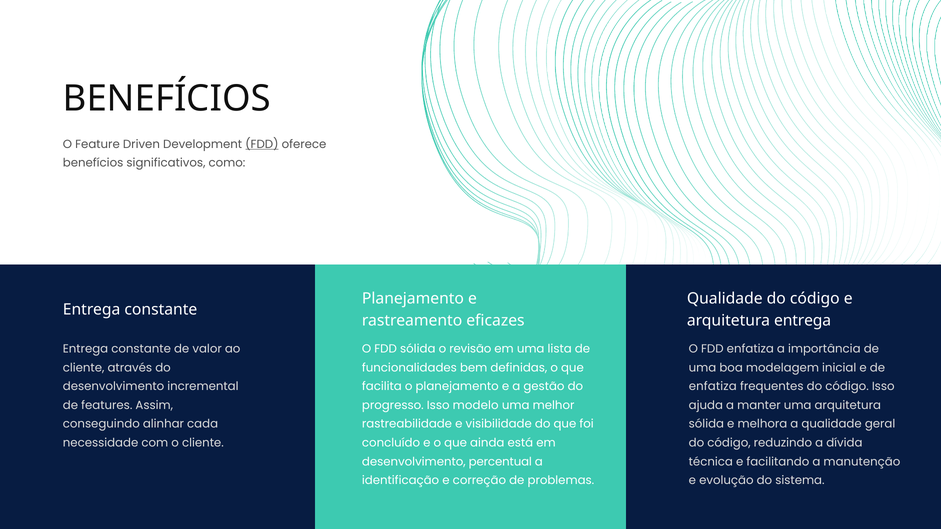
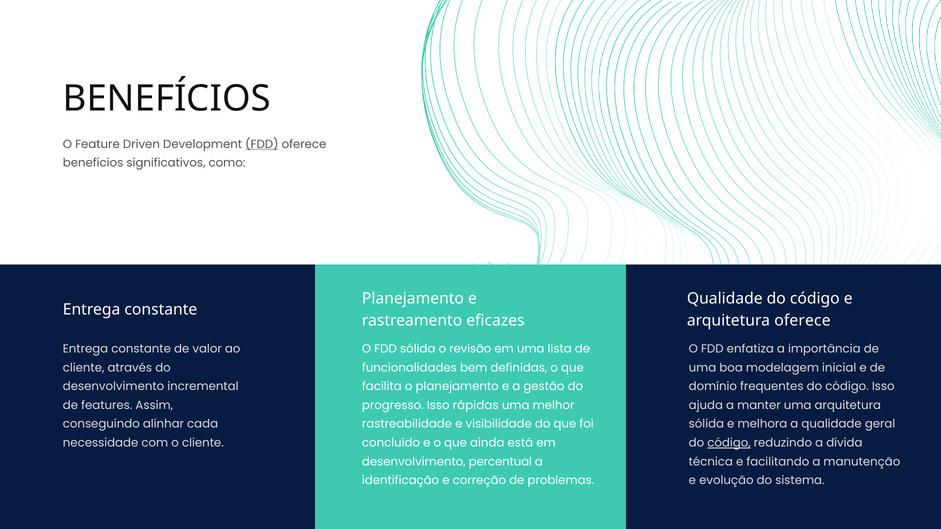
arquitetura entrega: entrega -> oferece
enfatiza at (713, 387): enfatiza -> domínio
modelo: modelo -> rápidas
código at (729, 443) underline: none -> present
